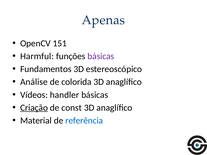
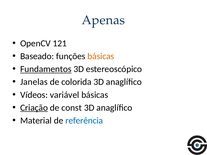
151: 151 -> 121
Harmful: Harmful -> Baseado
básicas at (101, 56) colour: purple -> orange
Fundamentos underline: none -> present
Análise: Análise -> Janelas
handler: handler -> variável
